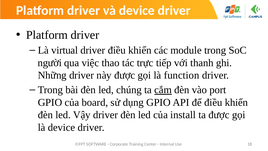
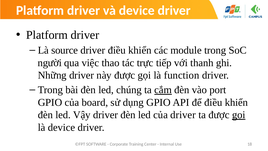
virtual: virtual -> source
của install: install -> driver
gọi at (239, 115) underline: none -> present
